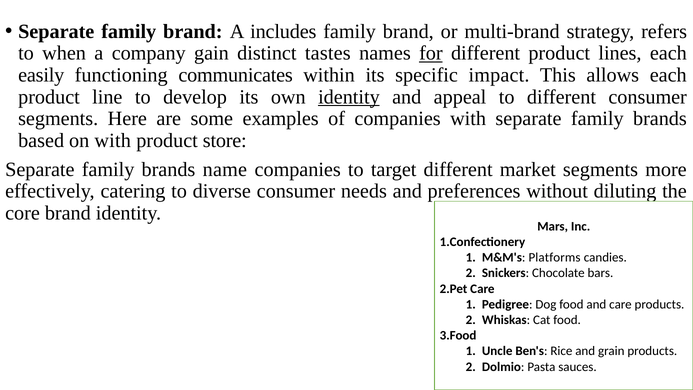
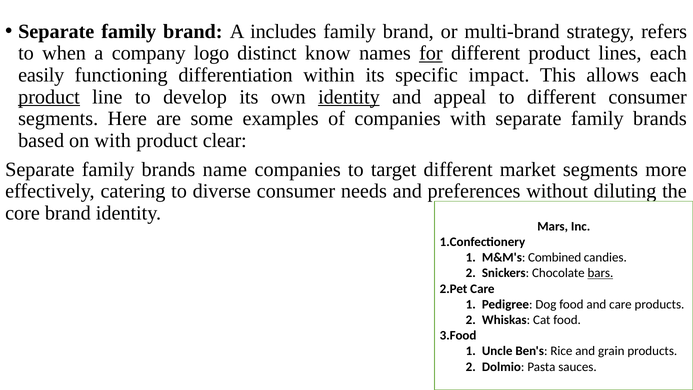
gain: gain -> logo
tastes: tastes -> know
communicates: communicates -> differentiation
product at (49, 97) underline: none -> present
store: store -> clear
Platforms: Platforms -> Combined
bars underline: none -> present
